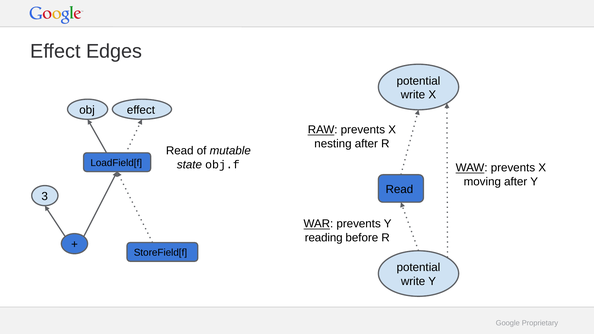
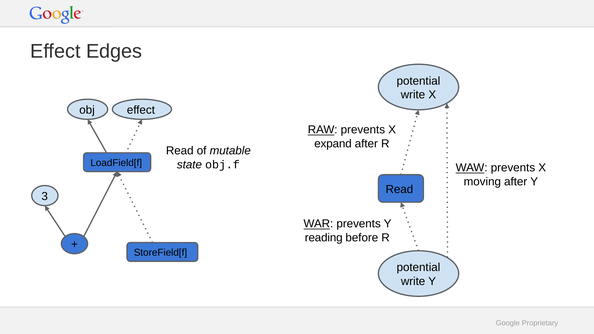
nesting: nesting -> expand
